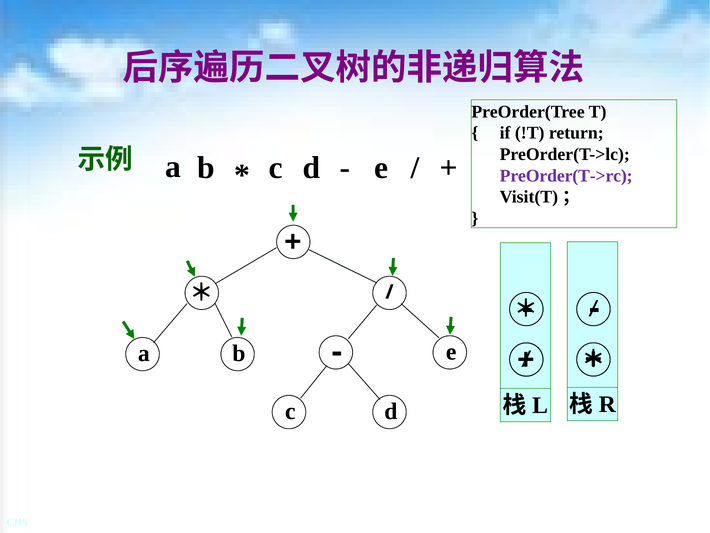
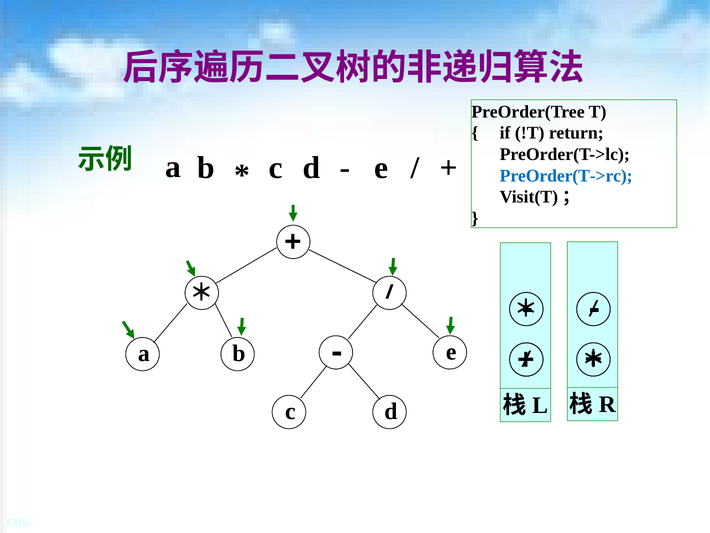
PreOrder(T->rc colour: purple -> blue
